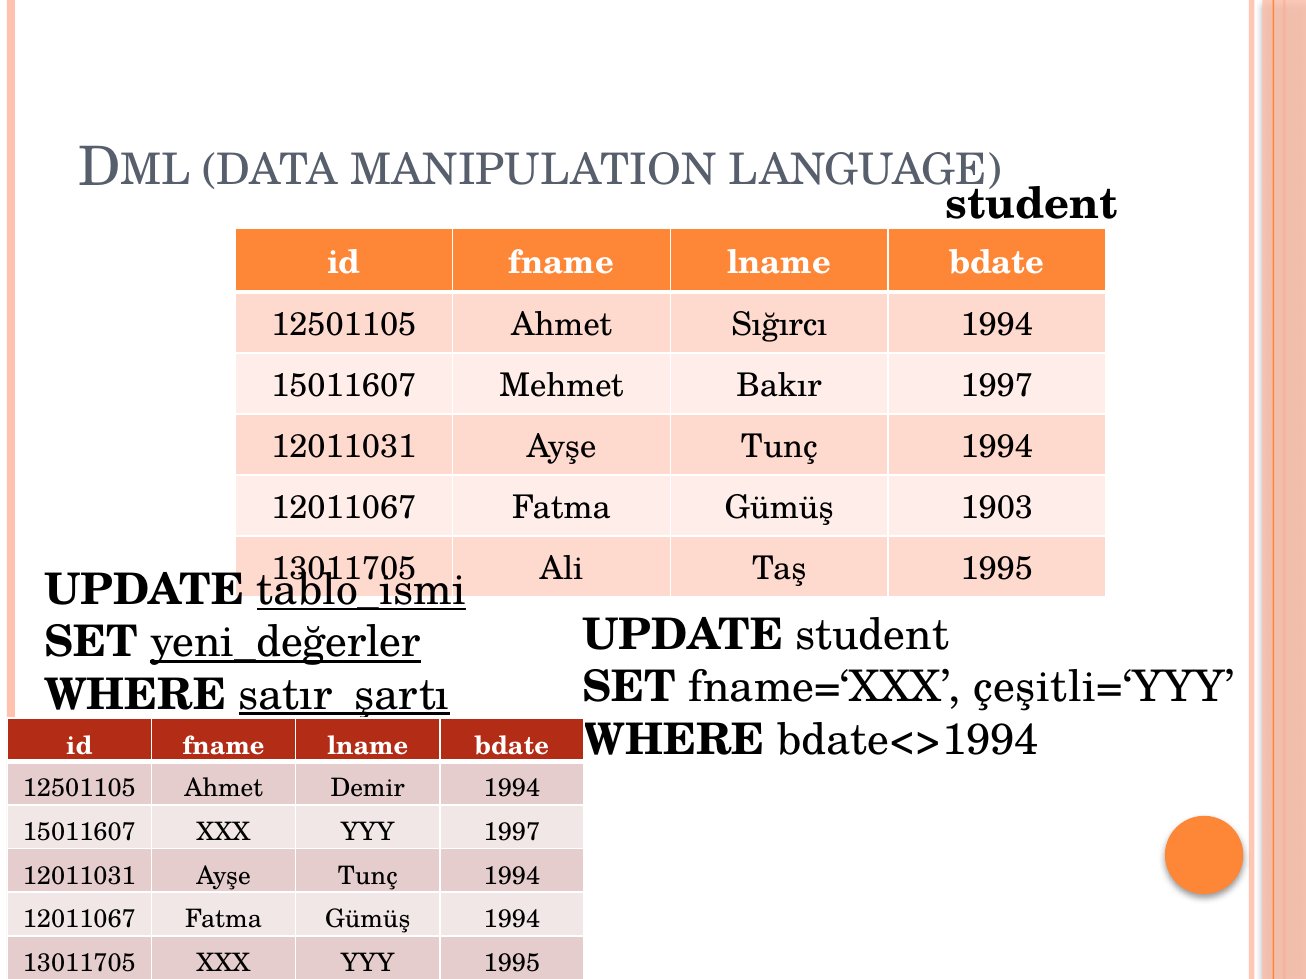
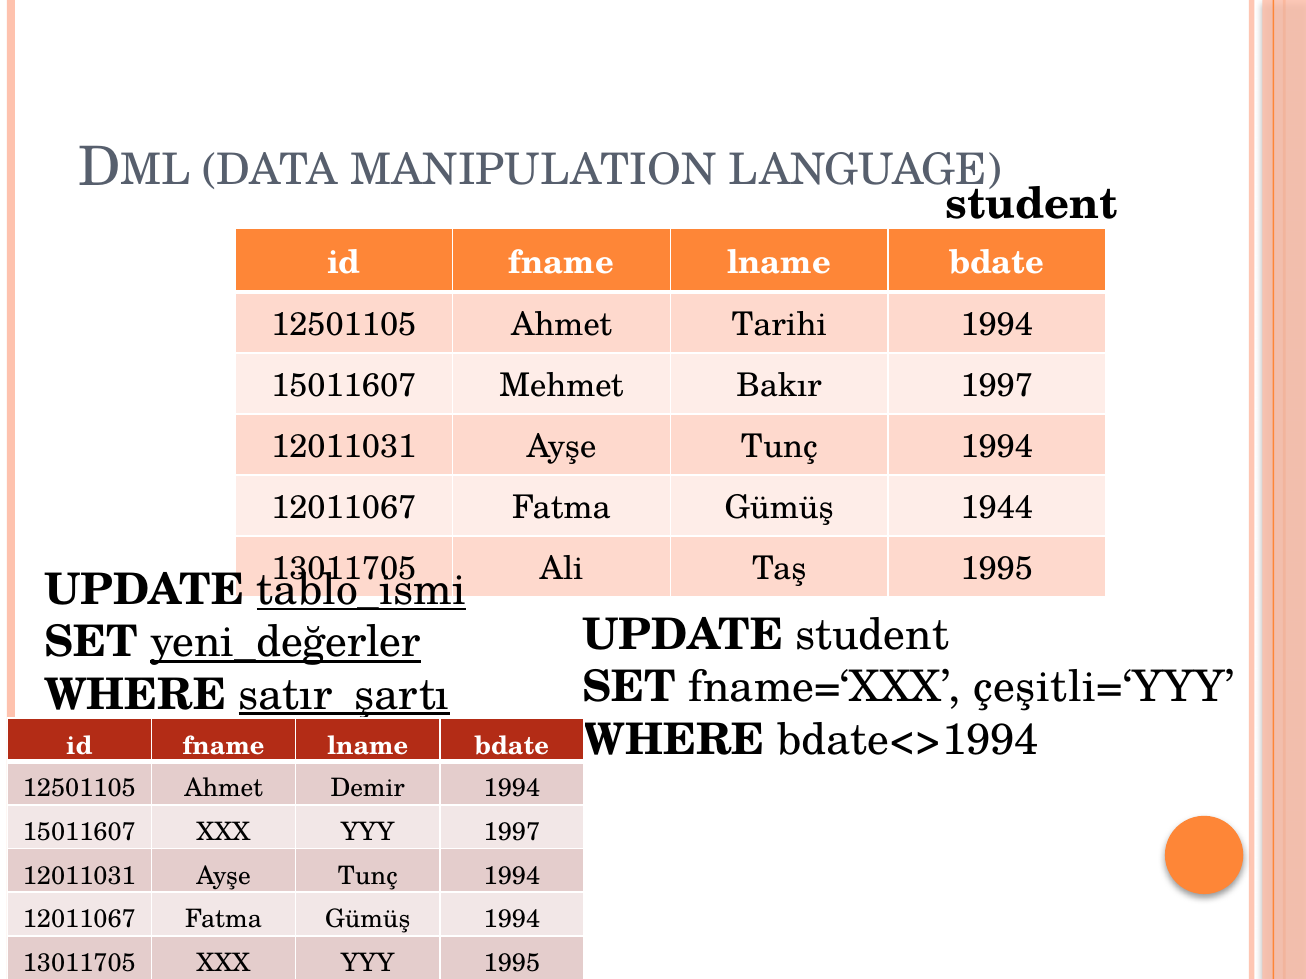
Sığırcı: Sığırcı -> Tarihi
1903: 1903 -> 1944
